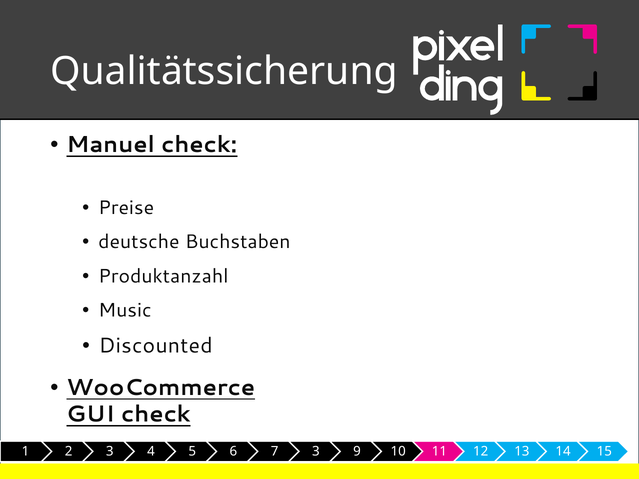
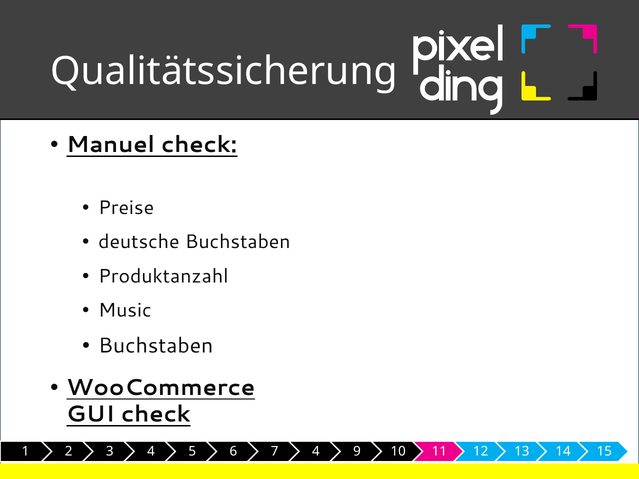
Discounted at (156, 346): Discounted -> Buchstaben
7 3: 3 -> 4
